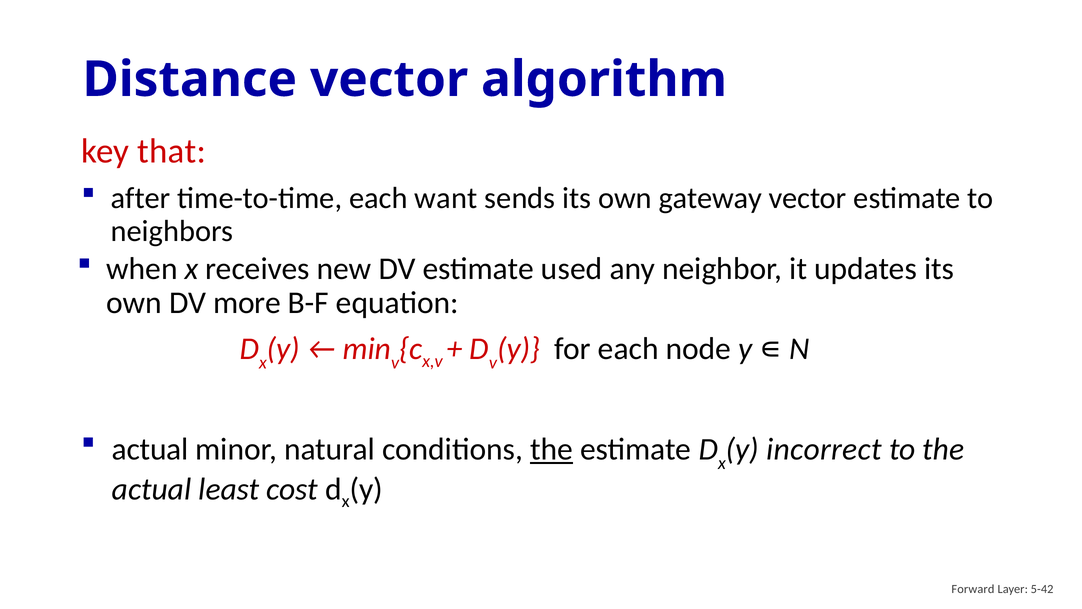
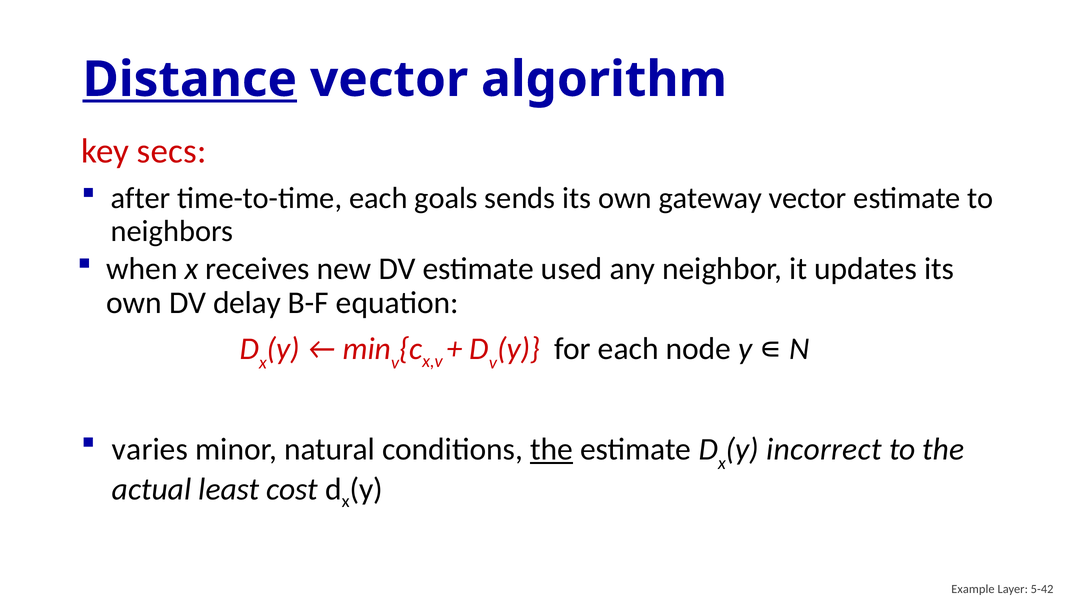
Distance underline: none -> present
that: that -> secs
want: want -> goals
more: more -> delay
actual at (150, 449): actual -> varies
Forward: Forward -> Example
